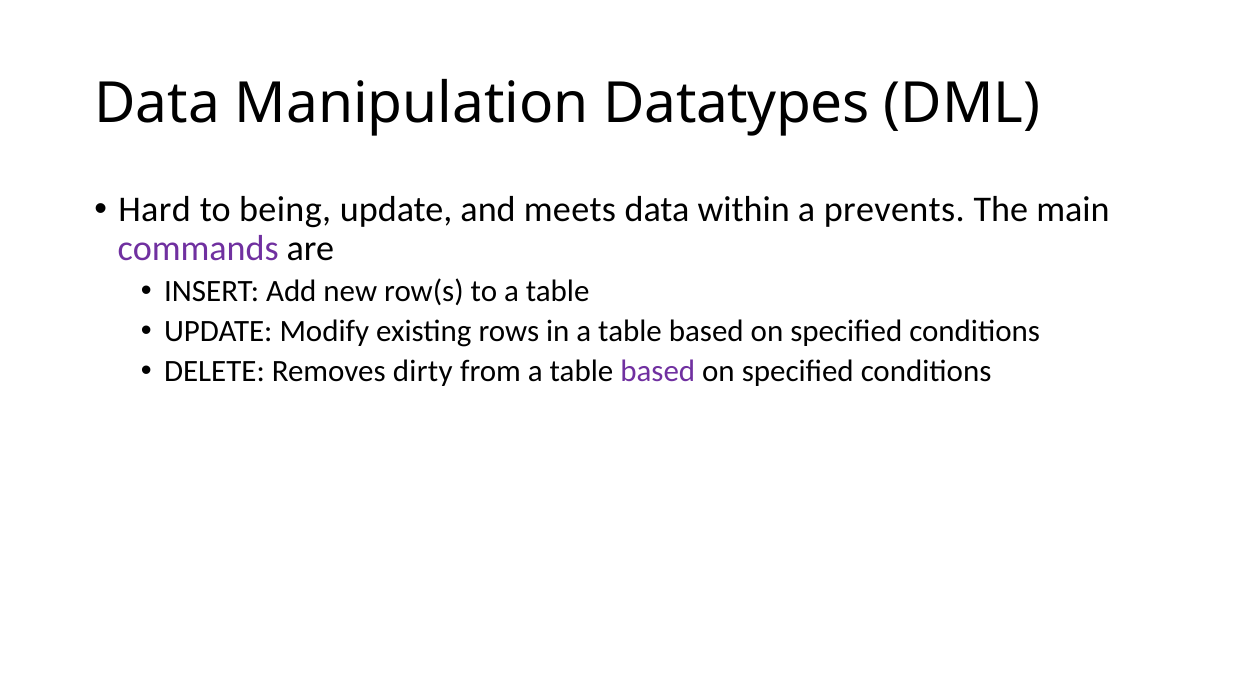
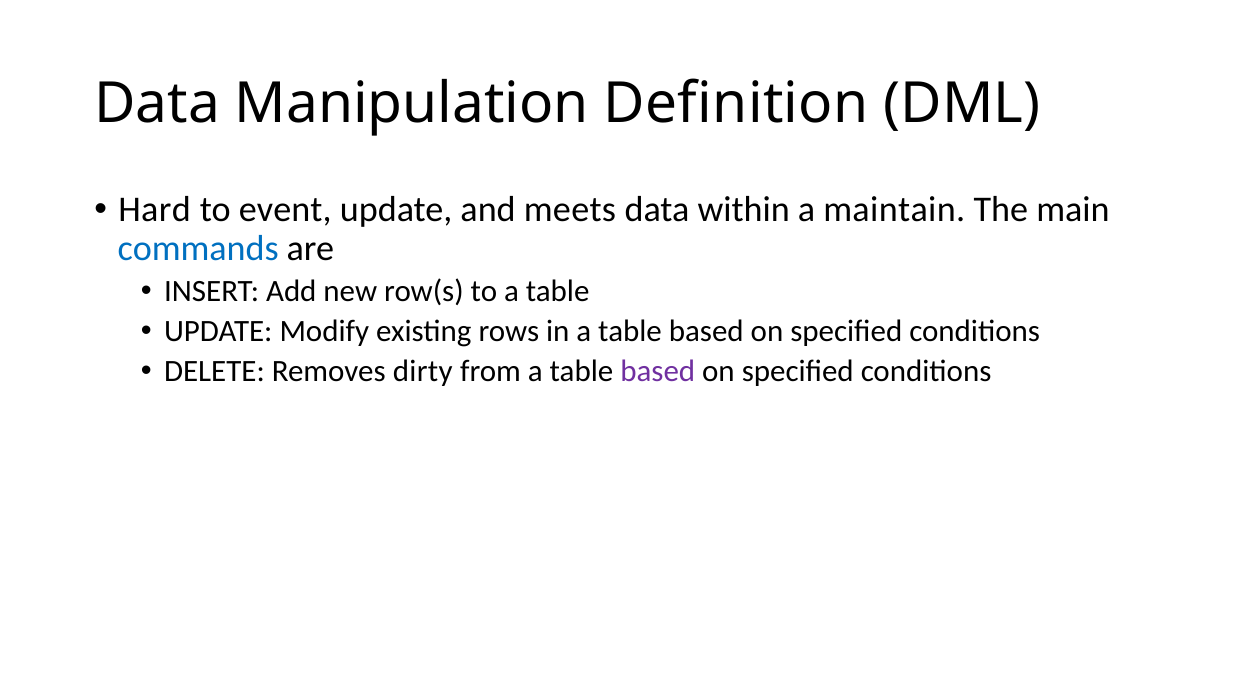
Datatypes: Datatypes -> Definition
being: being -> event
prevents: prevents -> maintain
commands colour: purple -> blue
